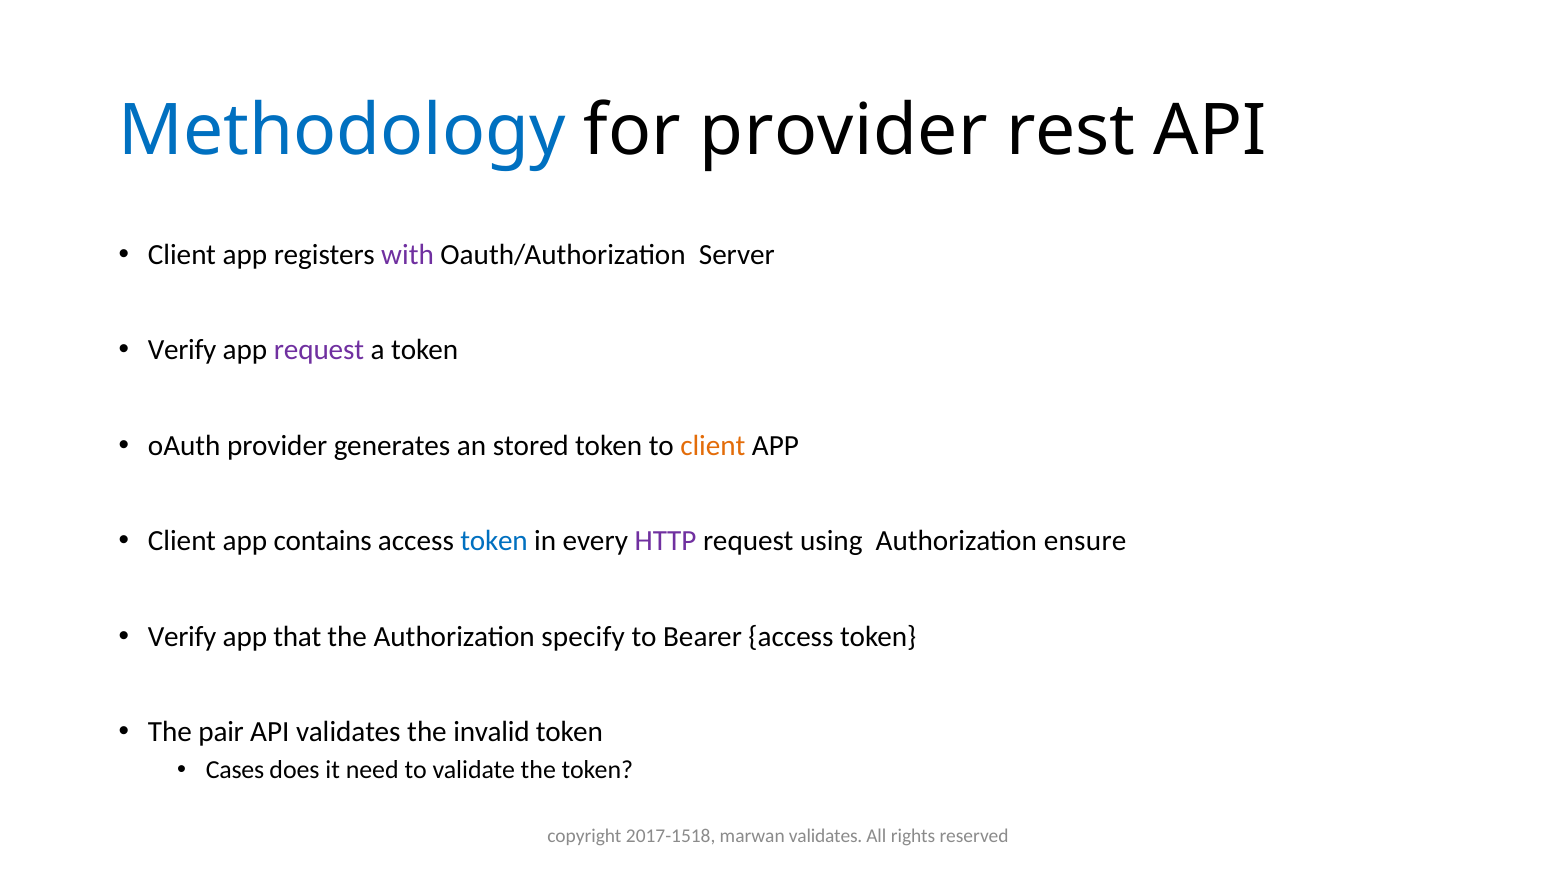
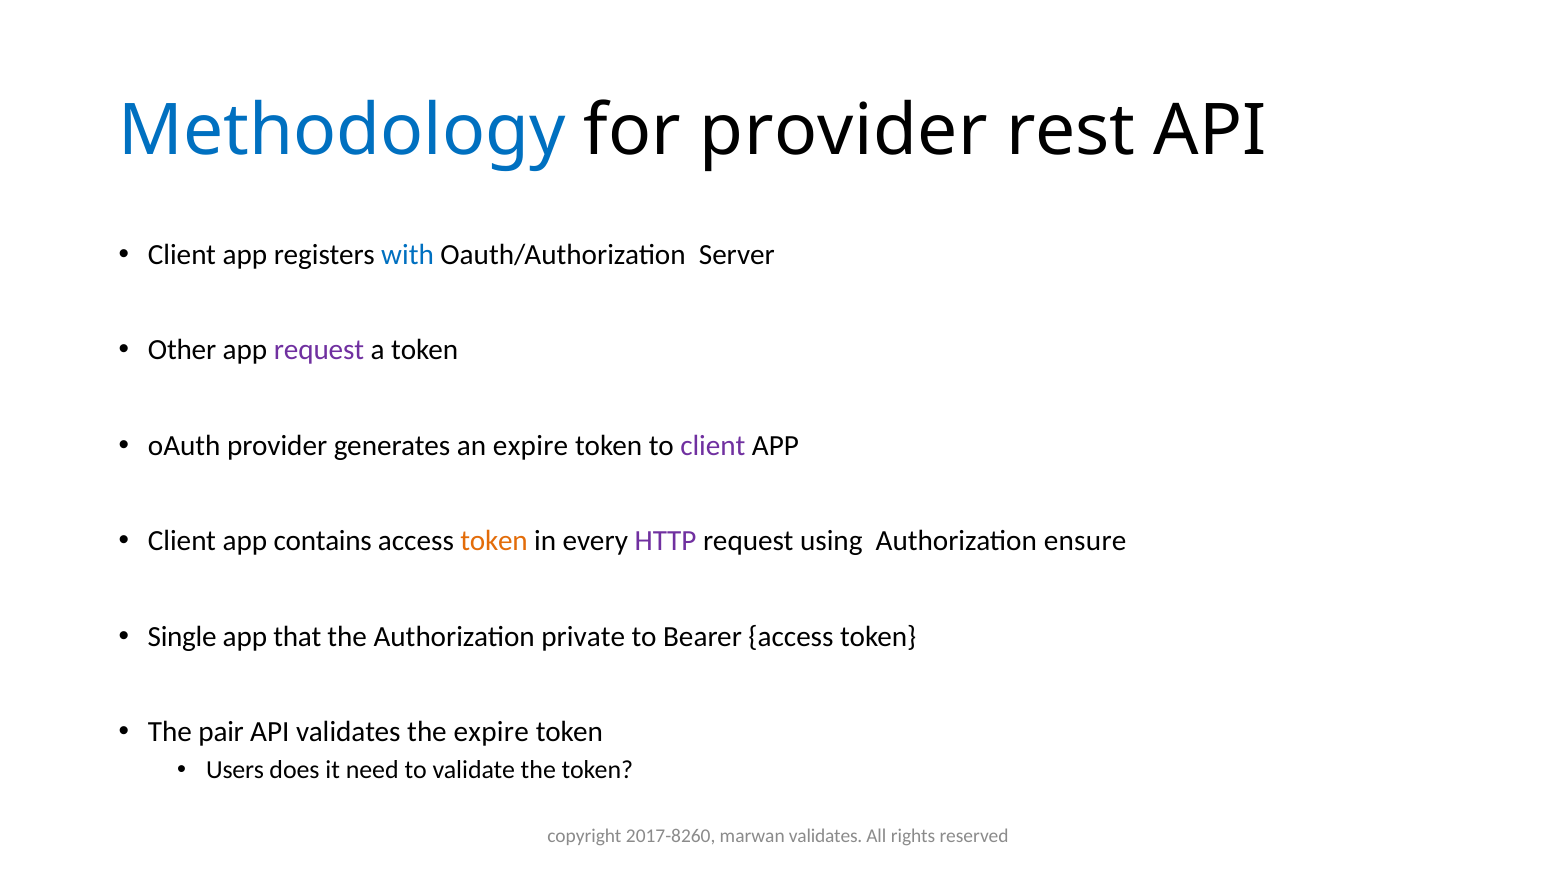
with colour: purple -> blue
Verify at (182, 350): Verify -> Other
an stored: stored -> expire
client at (713, 446) colour: orange -> purple
token at (494, 541) colour: blue -> orange
Verify at (182, 637): Verify -> Single
specify: specify -> private
the invalid: invalid -> expire
Cases: Cases -> Users
2017-1518: 2017-1518 -> 2017-8260
